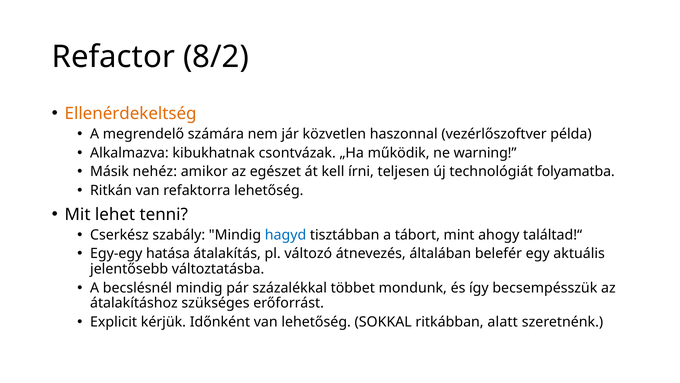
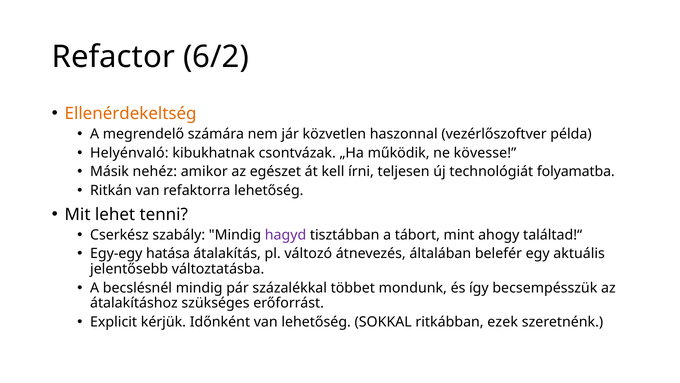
8/2: 8/2 -> 6/2
Alkalmazva: Alkalmazva -> Helyénvaló
warning: warning -> kövesse
hagyd colour: blue -> purple
alatt: alatt -> ezek
